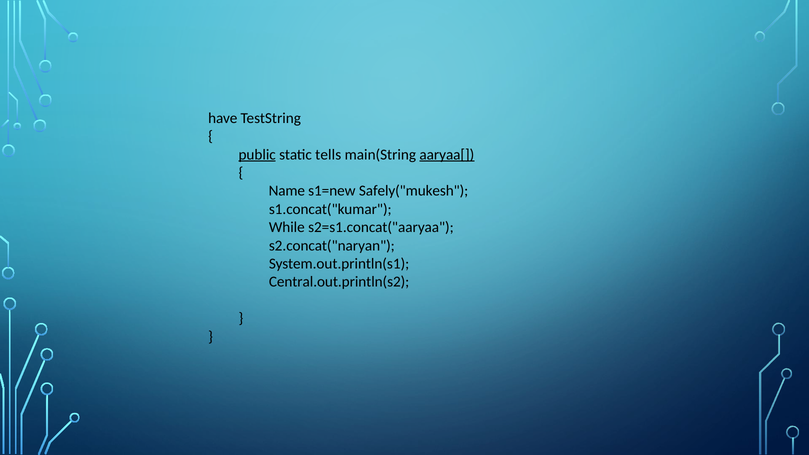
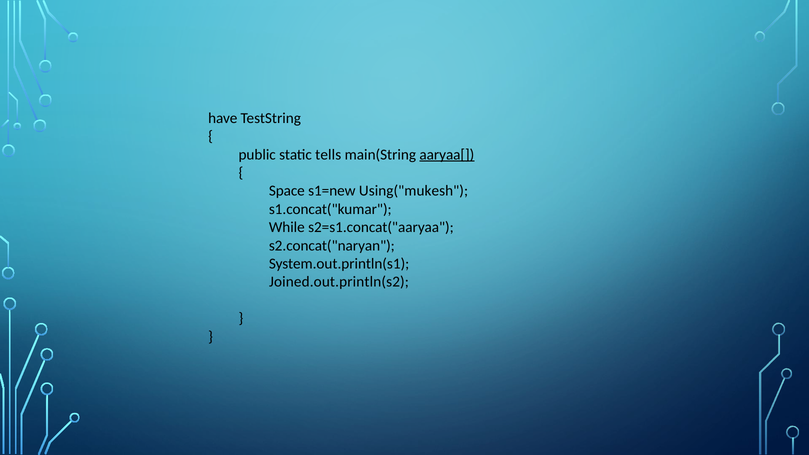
public underline: present -> none
Name: Name -> Space
Safely("mukesh: Safely("mukesh -> Using("mukesh
Central.out.println(s2: Central.out.println(s2 -> Joined.out.println(s2
